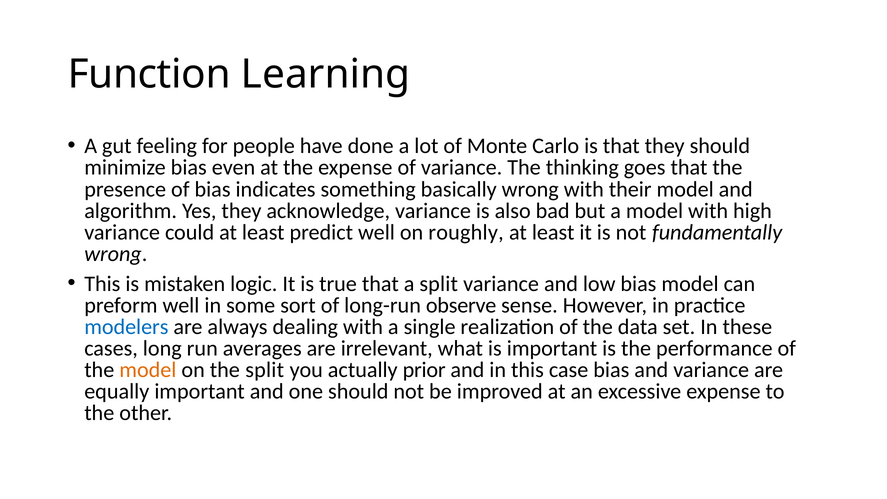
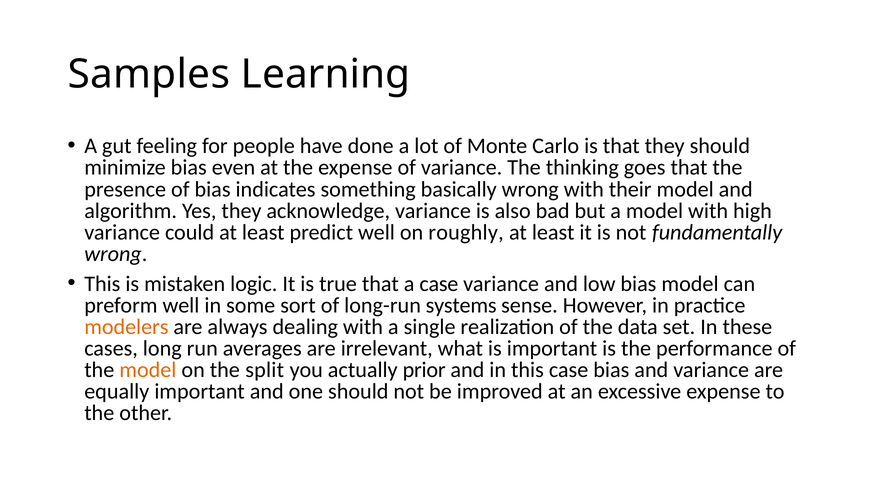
Function: Function -> Samples
a split: split -> case
observe: observe -> systems
modelers colour: blue -> orange
